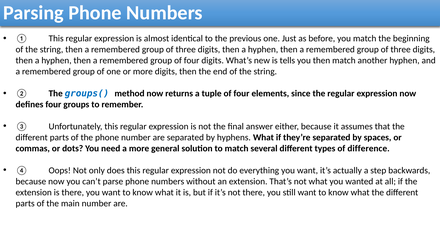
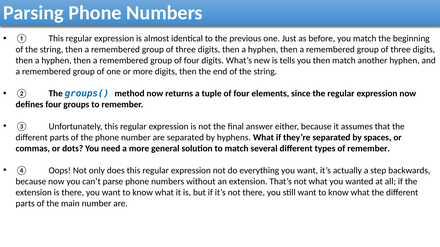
of difference: difference -> remember
